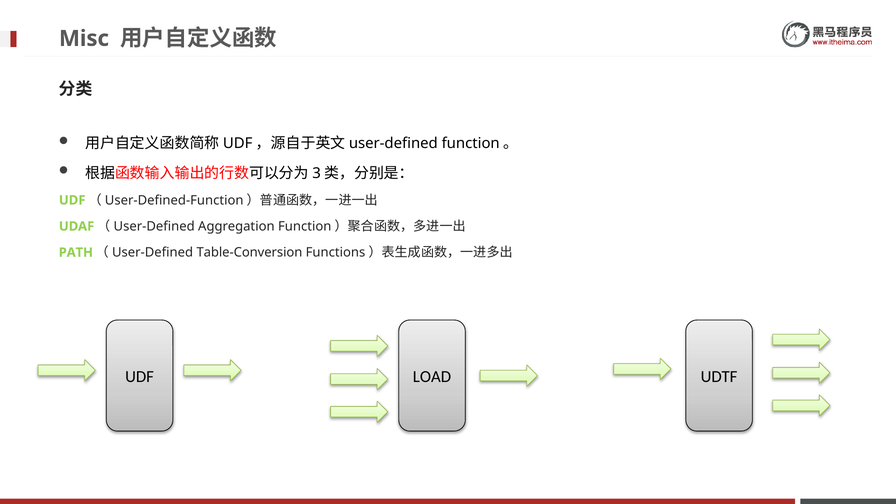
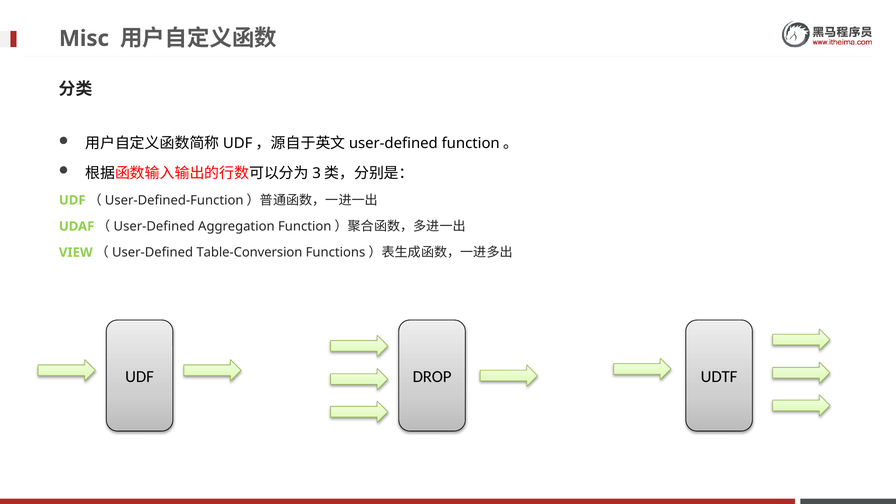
PATH: PATH -> VIEW
LOAD: LOAD -> DROP
